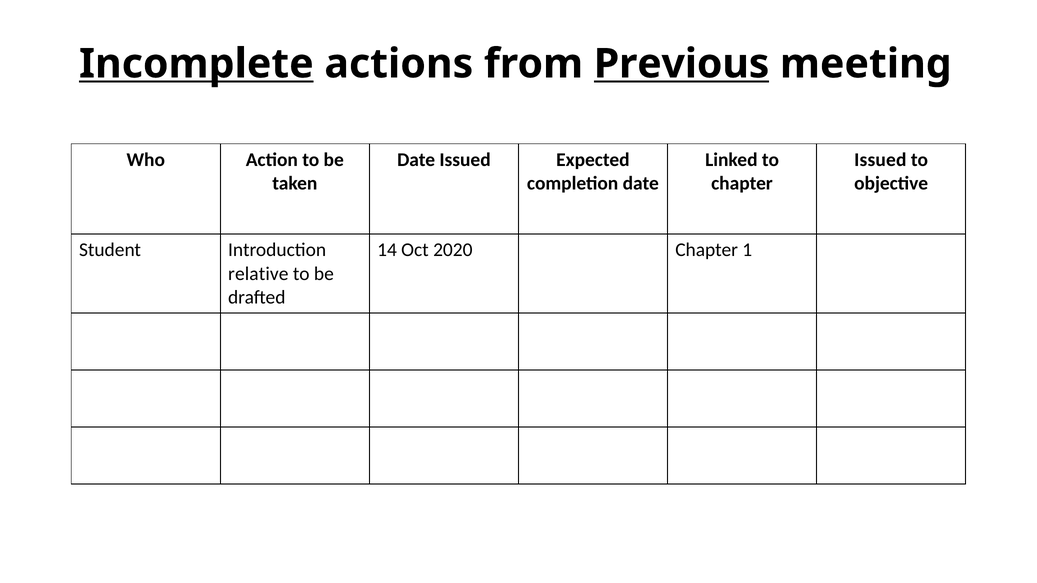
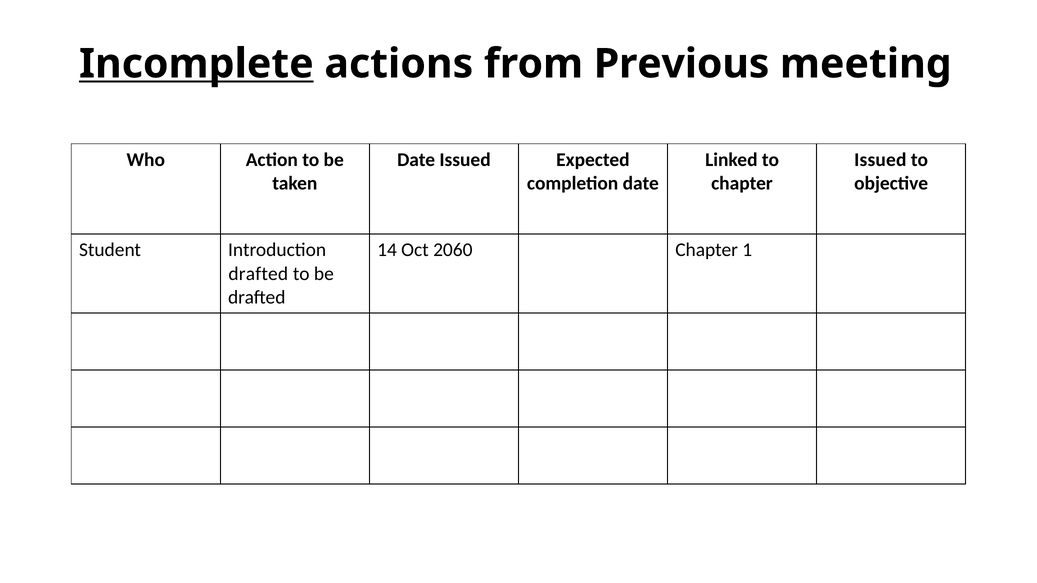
Previous underline: present -> none
2020: 2020 -> 2060
relative at (258, 274): relative -> drafted
